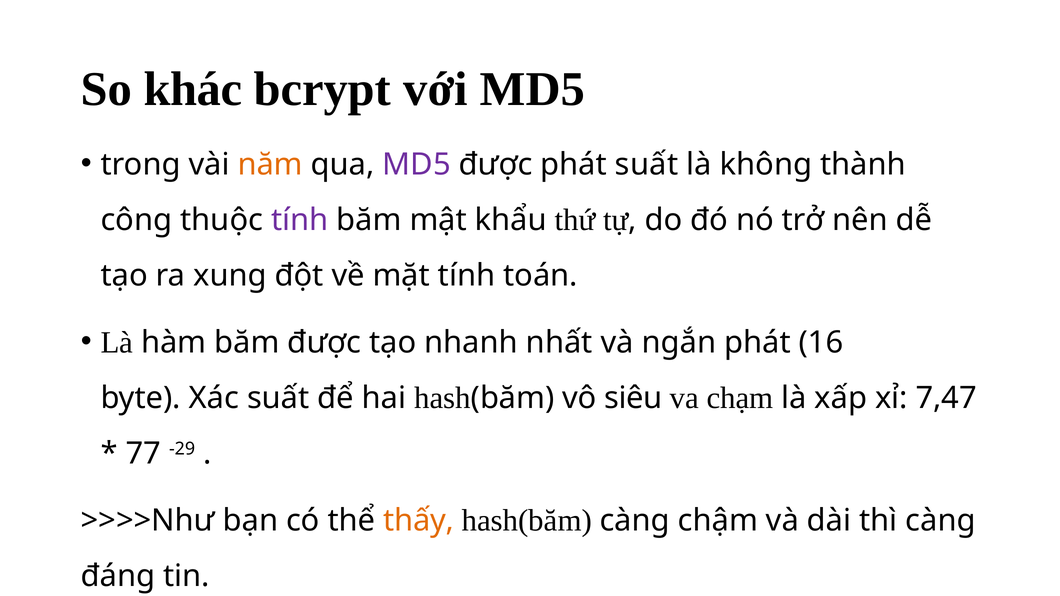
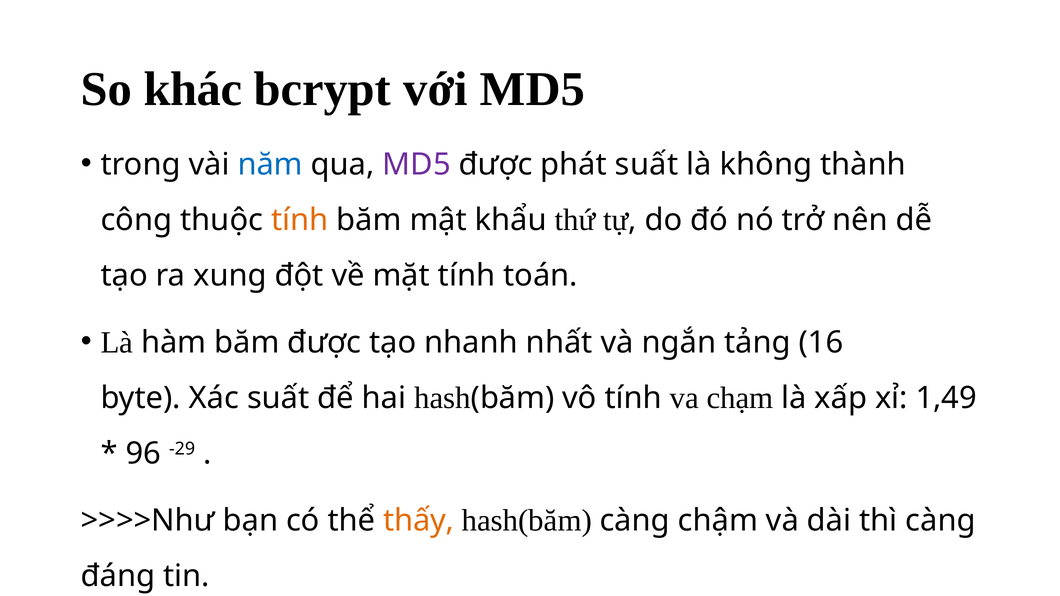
năm colour: orange -> blue
tính at (300, 220) colour: purple -> orange
ngắn phát: phát -> tảng
vô siêu: siêu -> tính
7,47: 7,47 -> 1,49
77: 77 -> 96
